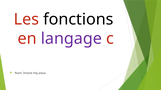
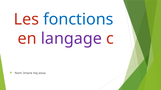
fonctions colour: black -> blue
